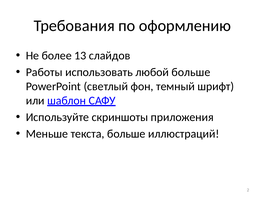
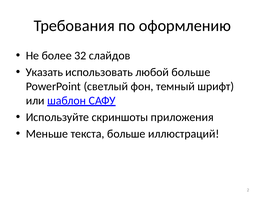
13: 13 -> 32
Работы: Работы -> Указать
